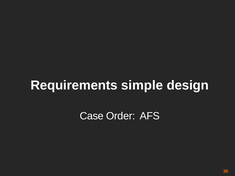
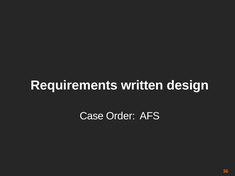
simple: simple -> written
